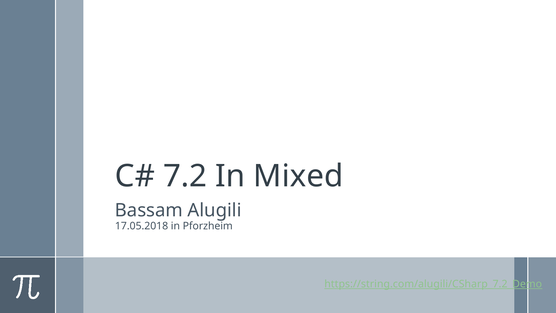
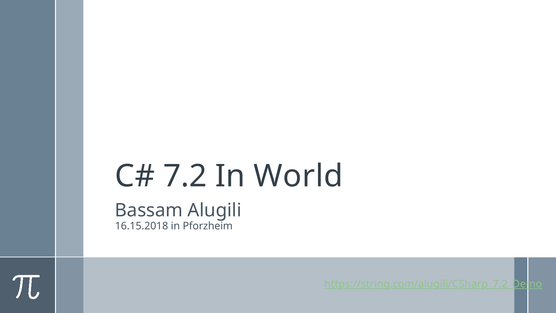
Mixed: Mixed -> World
17.05.2018: 17.05.2018 -> 16.15.2018
